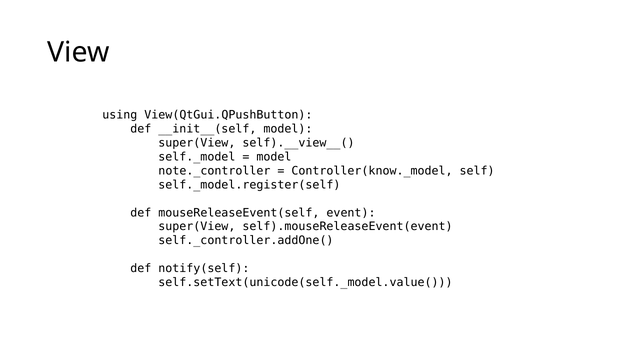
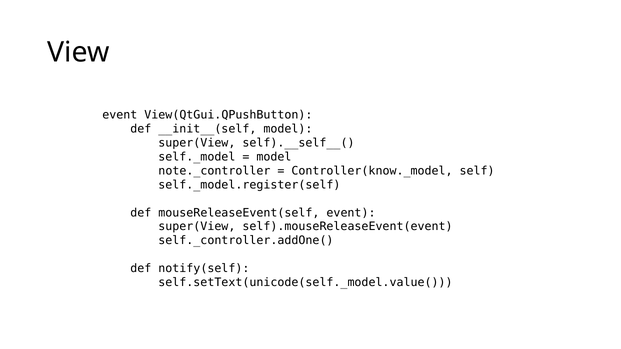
using at (120, 115): using -> event
self).__view__(: self).__view__( -> self).__self__(
